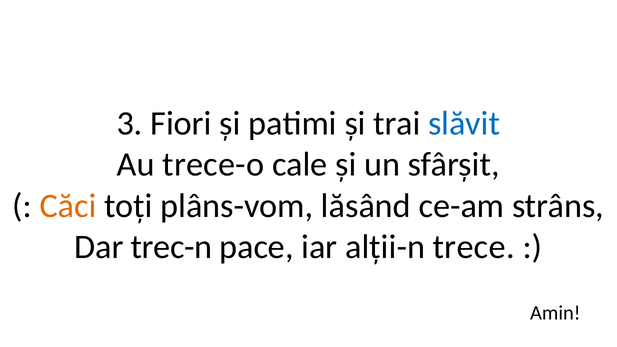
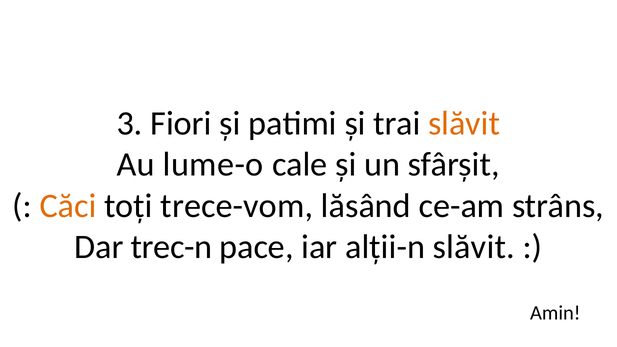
slăvit at (464, 124) colour: blue -> orange
trece-o: trece-o -> lume-o
plâns-vom: plâns-vom -> trece-vom
alții-n trece: trece -> slăvit
